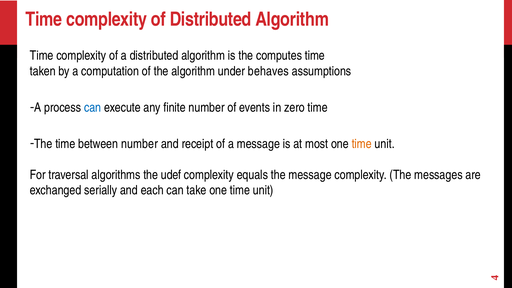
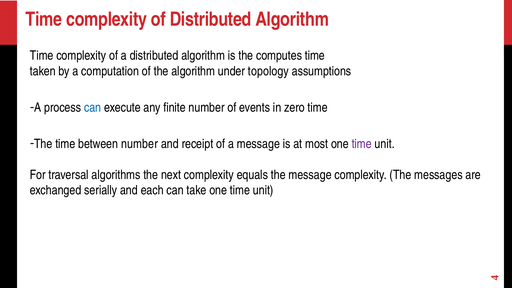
behaves: behaves -> topology
time at (362, 144) colour: orange -> purple
udef: udef -> next
